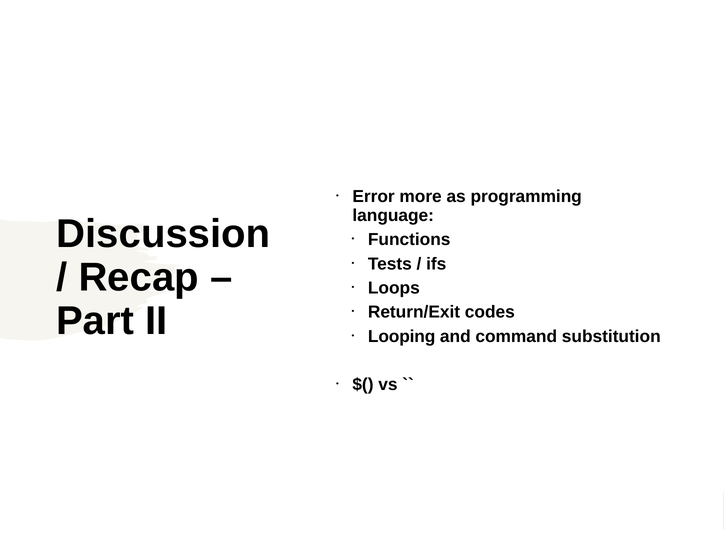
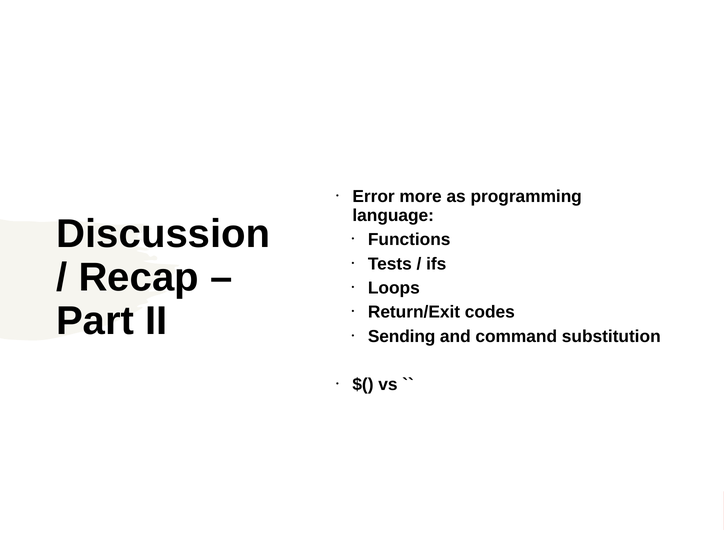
Looping: Looping -> Sending
